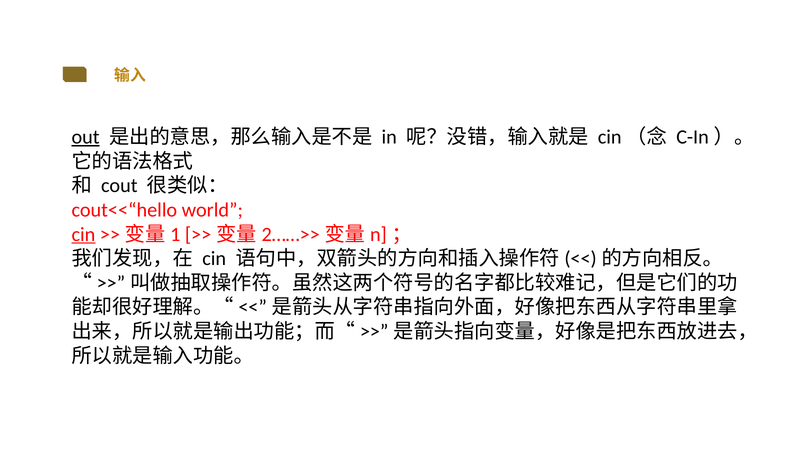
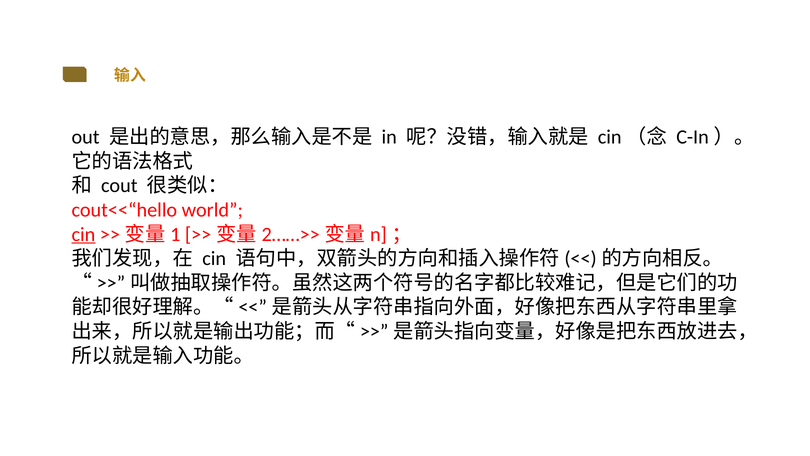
out underline: present -> none
